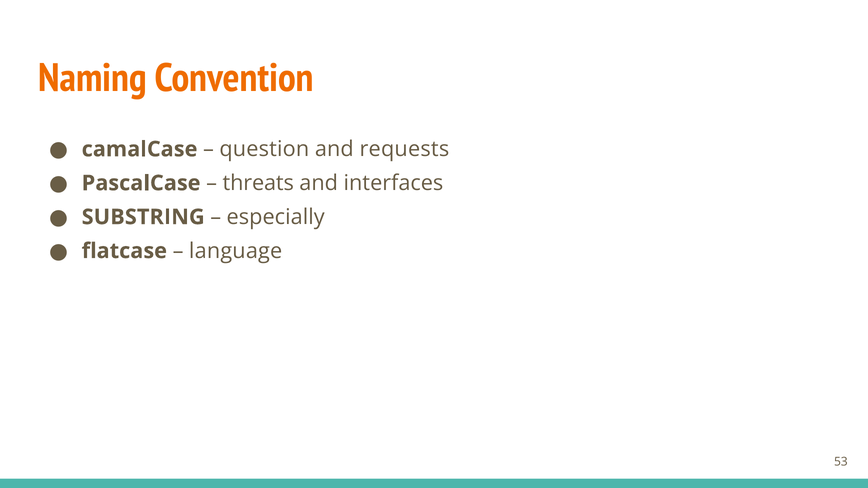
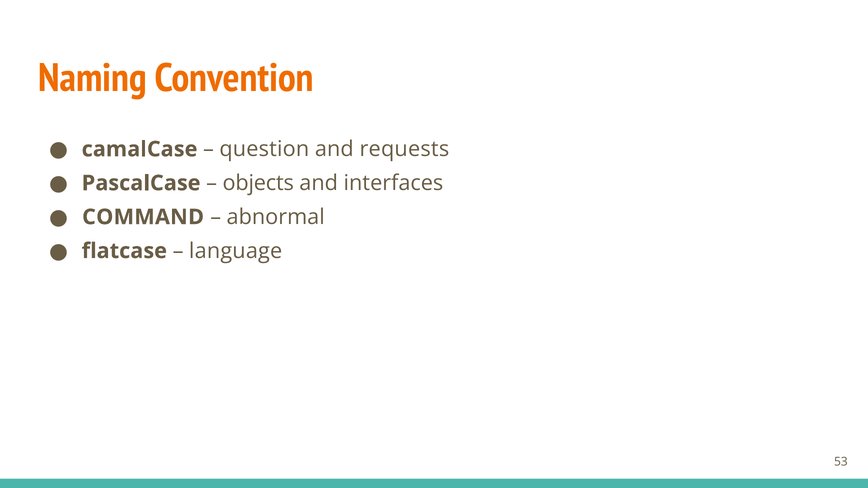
threats: threats -> objects
SUBSTRING: SUBSTRING -> COMMAND
especially: especially -> abnormal
